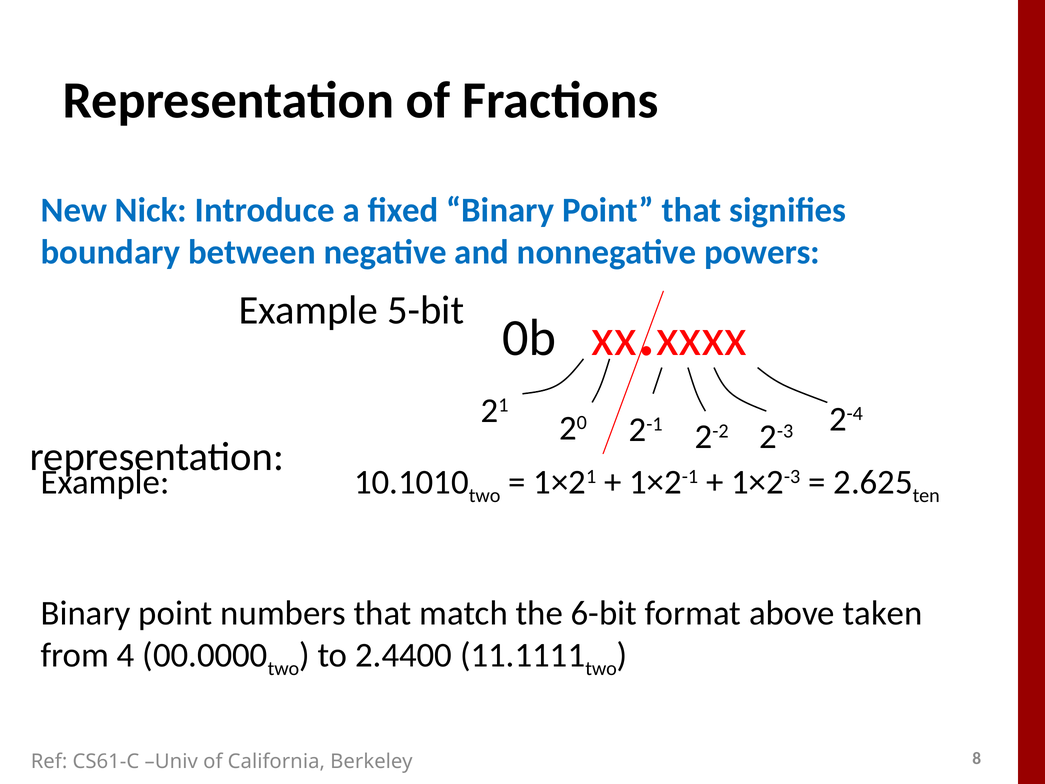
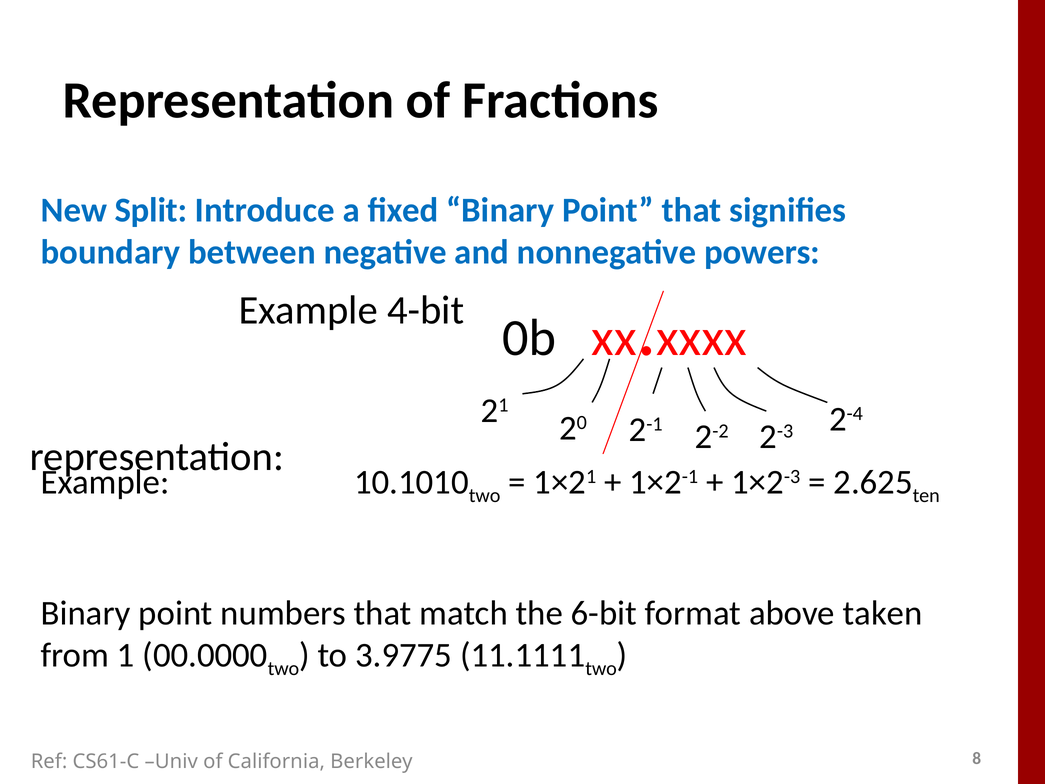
Nick: Nick -> Split
5-bit: 5-bit -> 4-bit
4: 4 -> 1
2.4400: 2.4400 -> 3.9775
